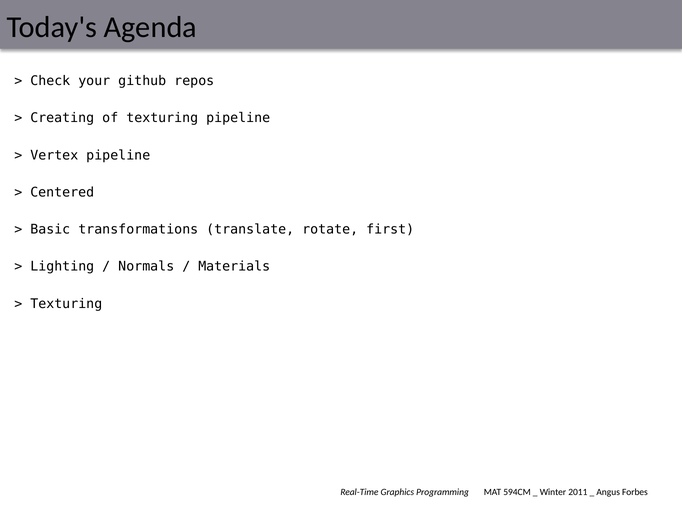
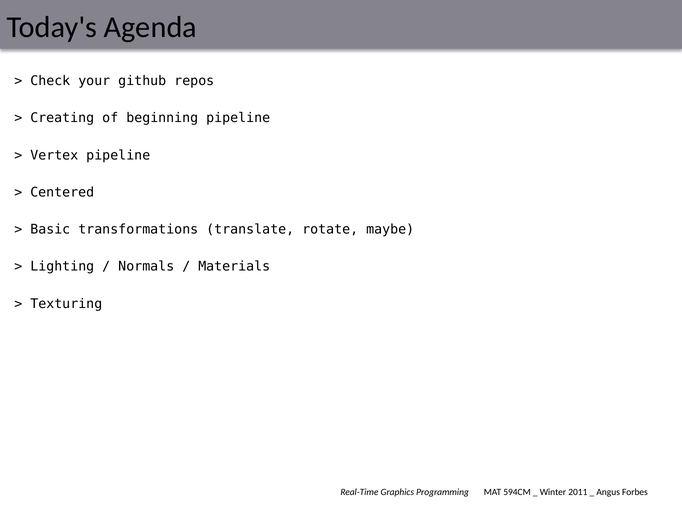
of texturing: texturing -> beginning
first: first -> maybe
